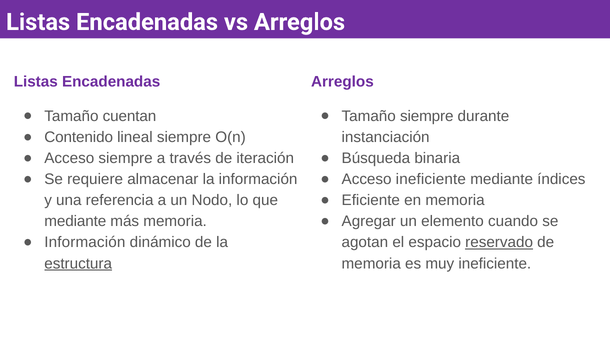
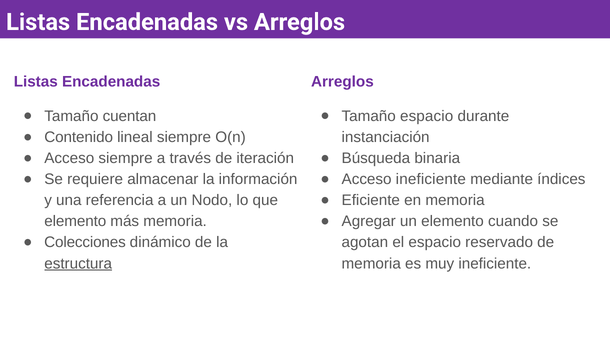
Tamaño siempre: siempre -> espacio
mediante at (75, 222): mediante -> elemento
Información at (85, 243): Información -> Colecciones
reservado underline: present -> none
